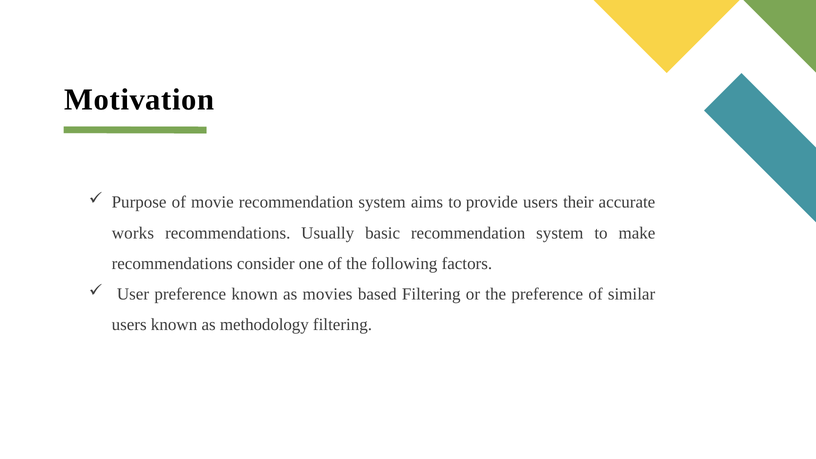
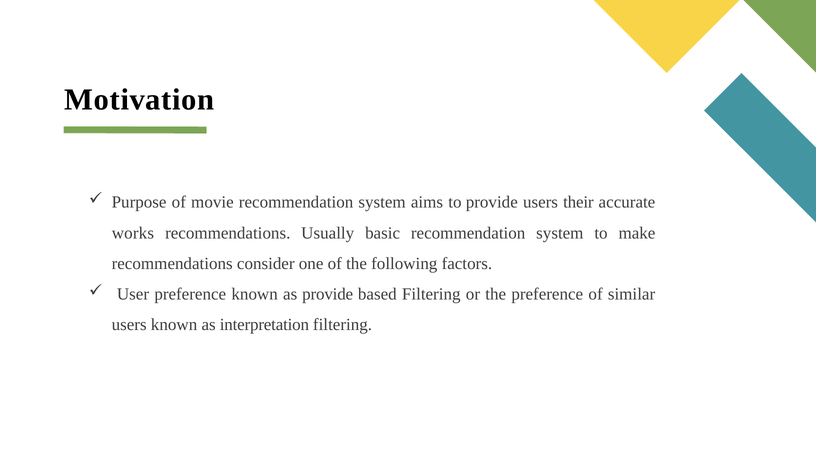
as movies: movies -> provide
methodology: methodology -> interpretation
